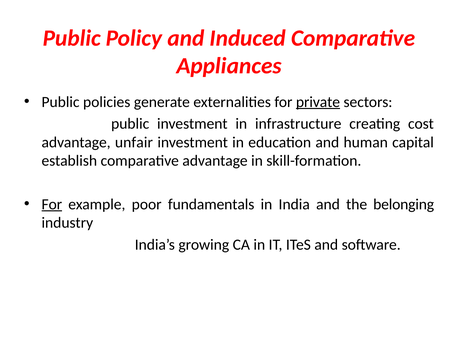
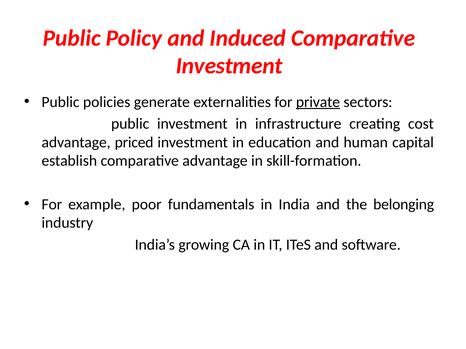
Appliances at (229, 66): Appliances -> Investment
unfair: unfair -> priced
For at (52, 205) underline: present -> none
